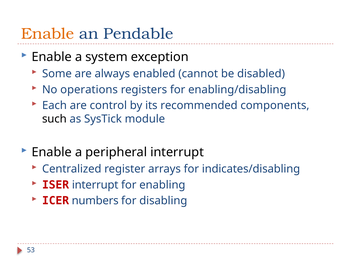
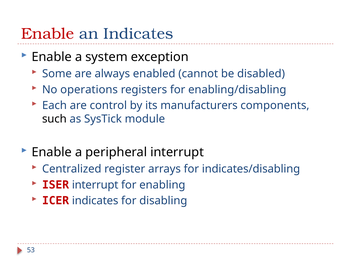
Enable at (48, 34) colour: orange -> red
an Pendable: Pendable -> Indicates
recommended: recommended -> manufacturers
ICER numbers: numbers -> indicates
